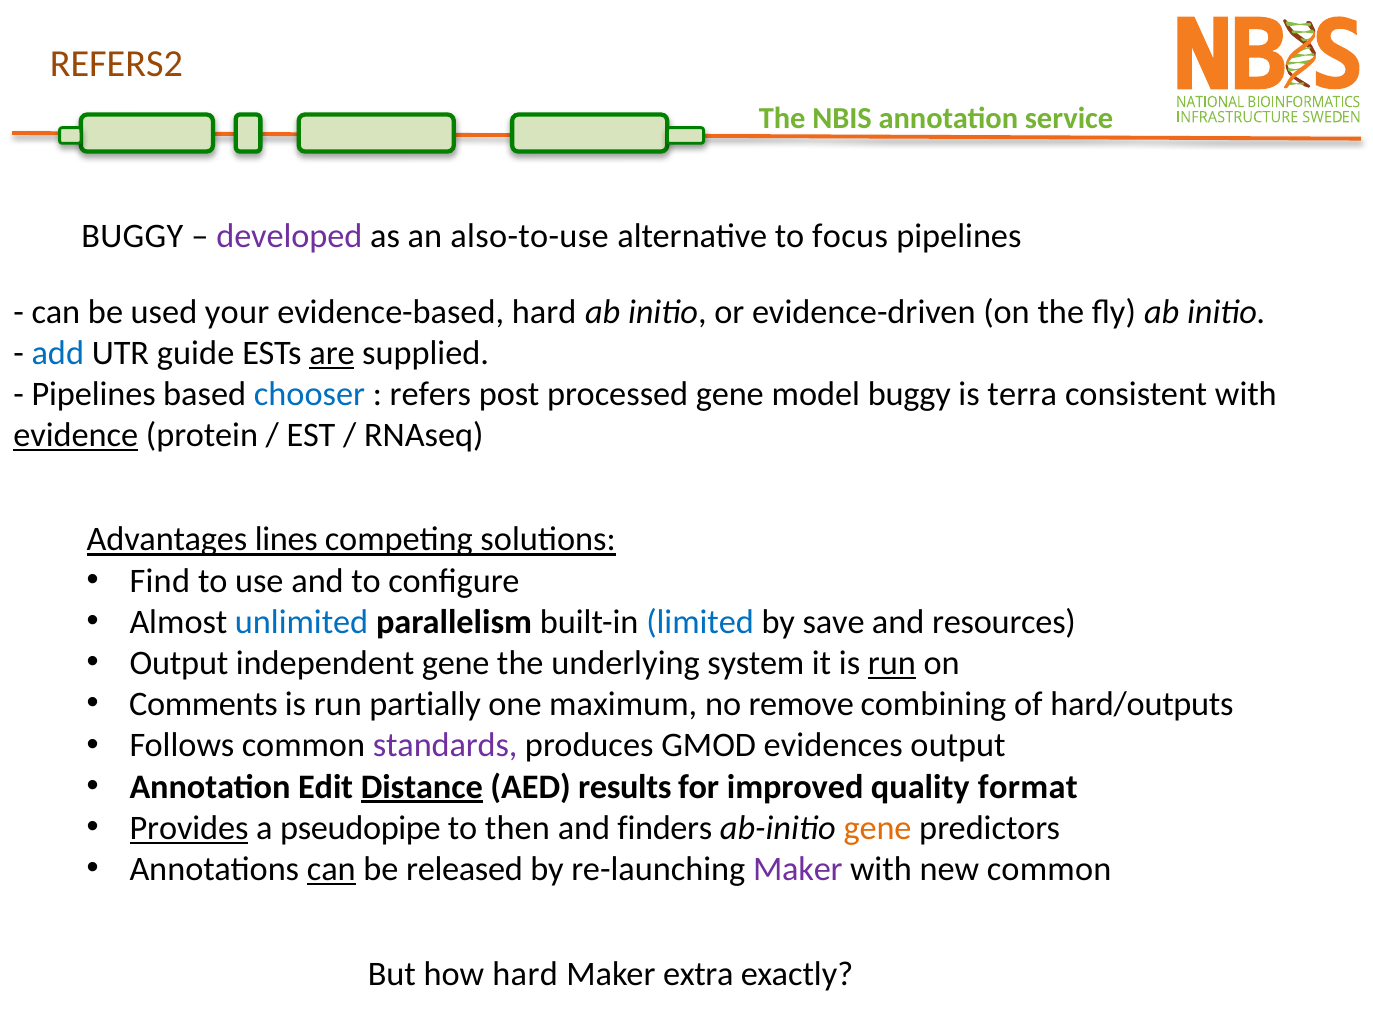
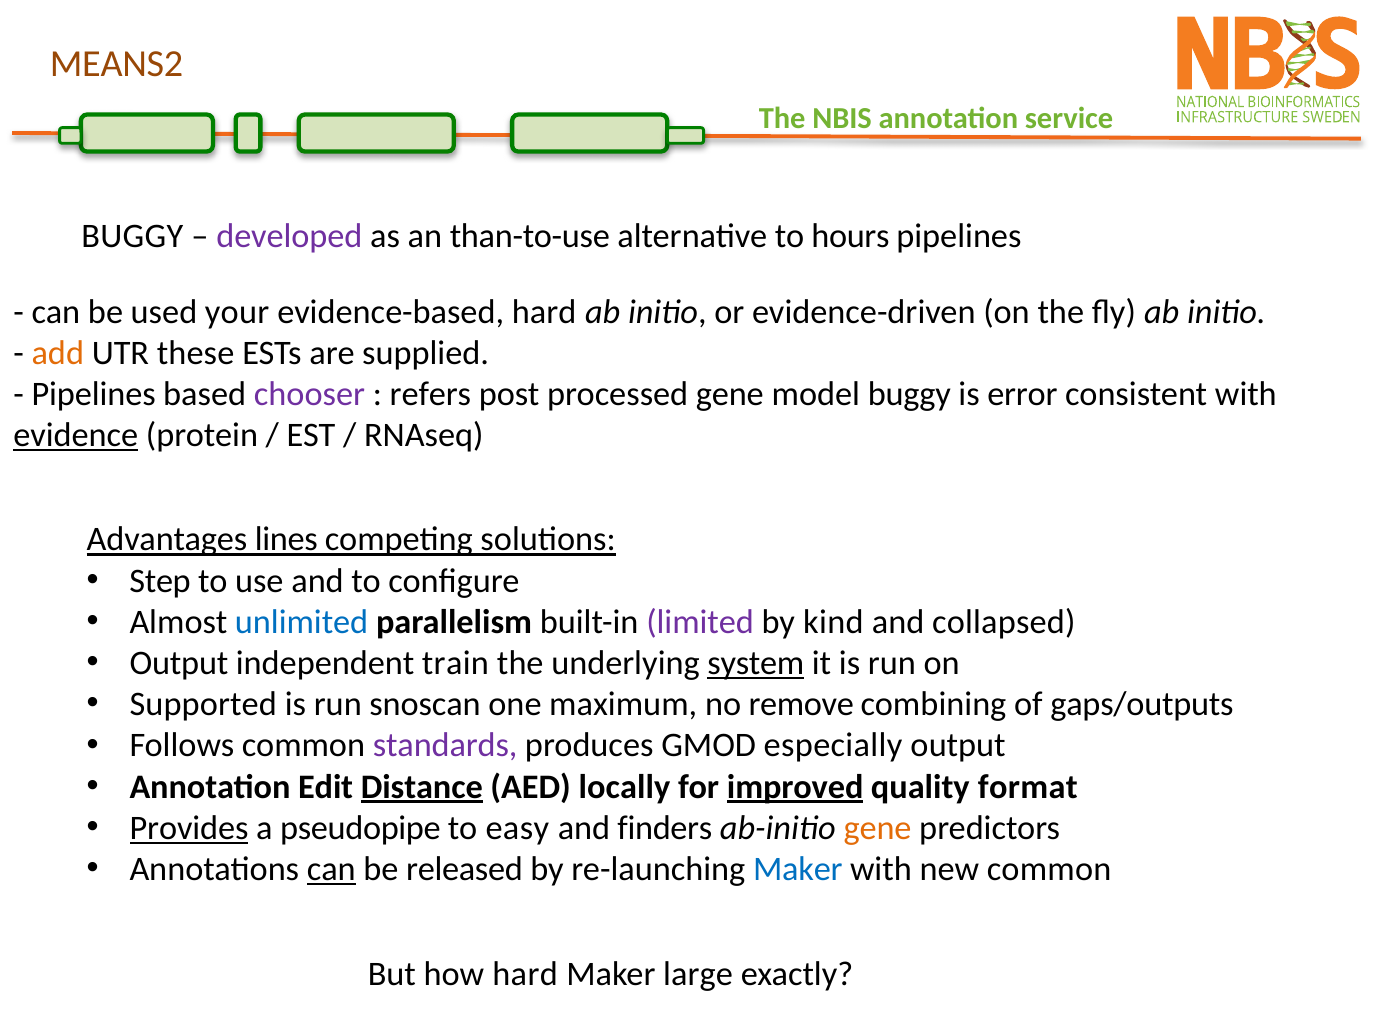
REFERS2: REFERS2 -> MEANS2
also-to-use: also-to-use -> than-to-use
focus: focus -> hours
add colour: blue -> orange
guide: guide -> these
are underline: present -> none
chooser colour: blue -> purple
terra: terra -> error
Find: Find -> Step
limited colour: blue -> purple
save: save -> kind
resources: resources -> collapsed
independent gene: gene -> train
system underline: none -> present
run at (892, 663) underline: present -> none
Comments: Comments -> Supported
partially: partially -> snoscan
hard/outputs: hard/outputs -> gaps/outputs
evidences: evidences -> especially
results: results -> locally
improved underline: none -> present
then: then -> easy
Maker at (798, 869) colour: purple -> blue
extra: extra -> large
